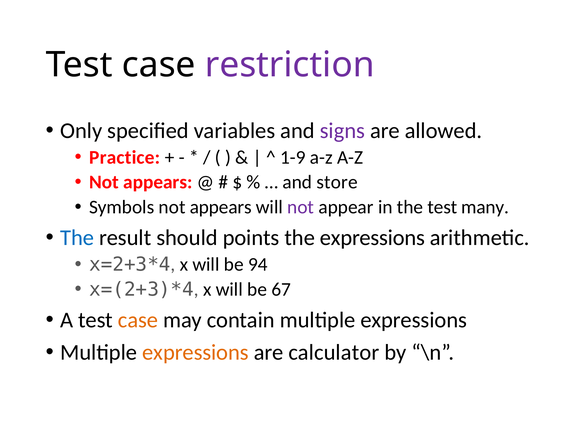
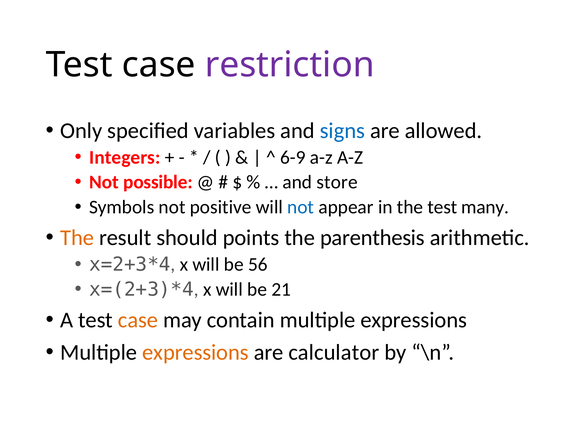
signs colour: purple -> blue
Practice: Practice -> Integers
1-9: 1-9 -> 6-9
appears at (158, 182): appears -> possible
Symbols not appears: appears -> positive
not at (301, 207) colour: purple -> blue
The at (77, 238) colour: blue -> orange
the expressions: expressions -> parenthesis
94: 94 -> 56
67: 67 -> 21
